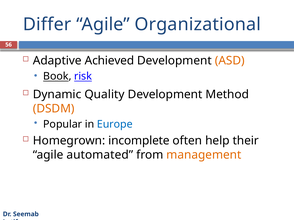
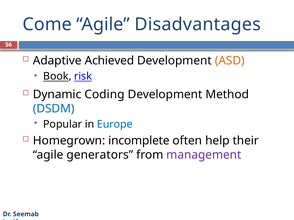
Differ: Differ -> Come
Organizational: Organizational -> Disadvantages
Quality: Quality -> Coding
DSDM colour: orange -> blue
automated: automated -> generators
management colour: orange -> purple
